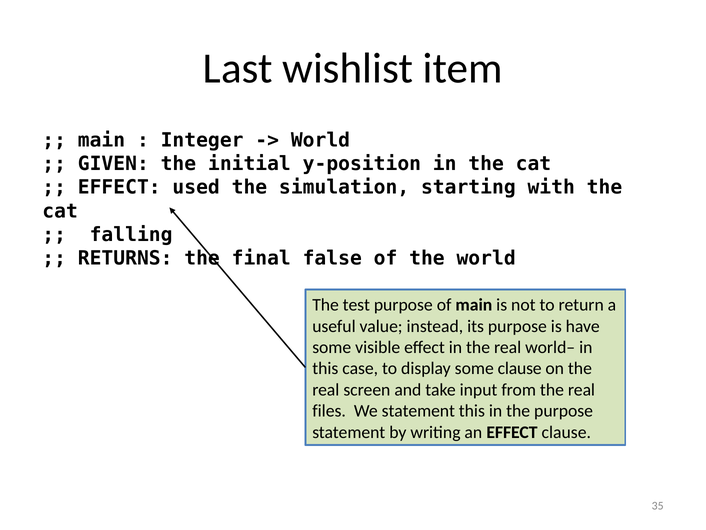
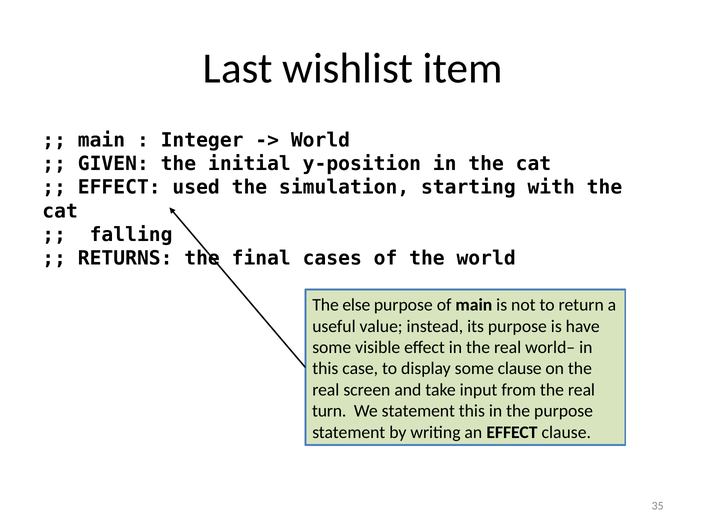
false: false -> cases
test: test -> else
files: files -> turn
